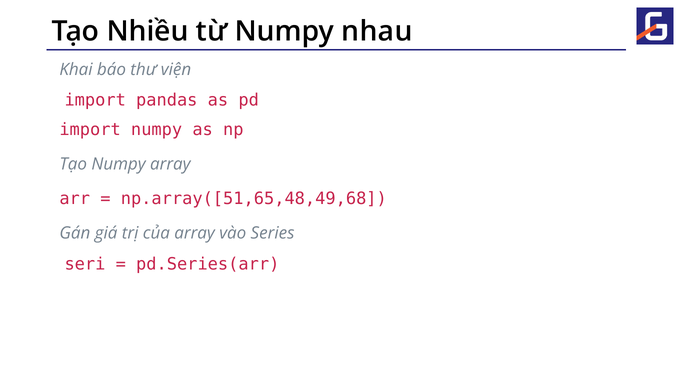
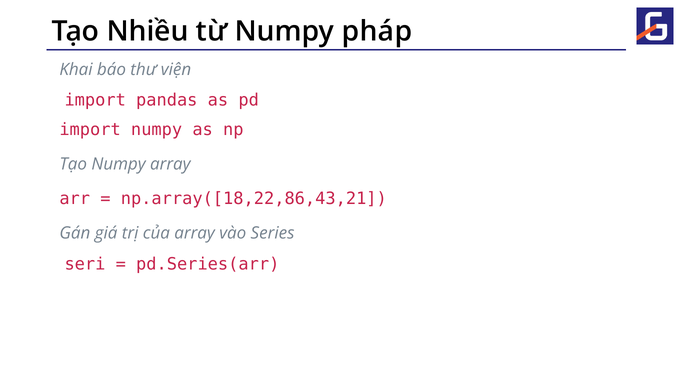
nhau: nhau -> pháp
np.array([51,65,48,49,68: np.array([51,65,48,49,68 -> np.array([18,22,86,43,21
